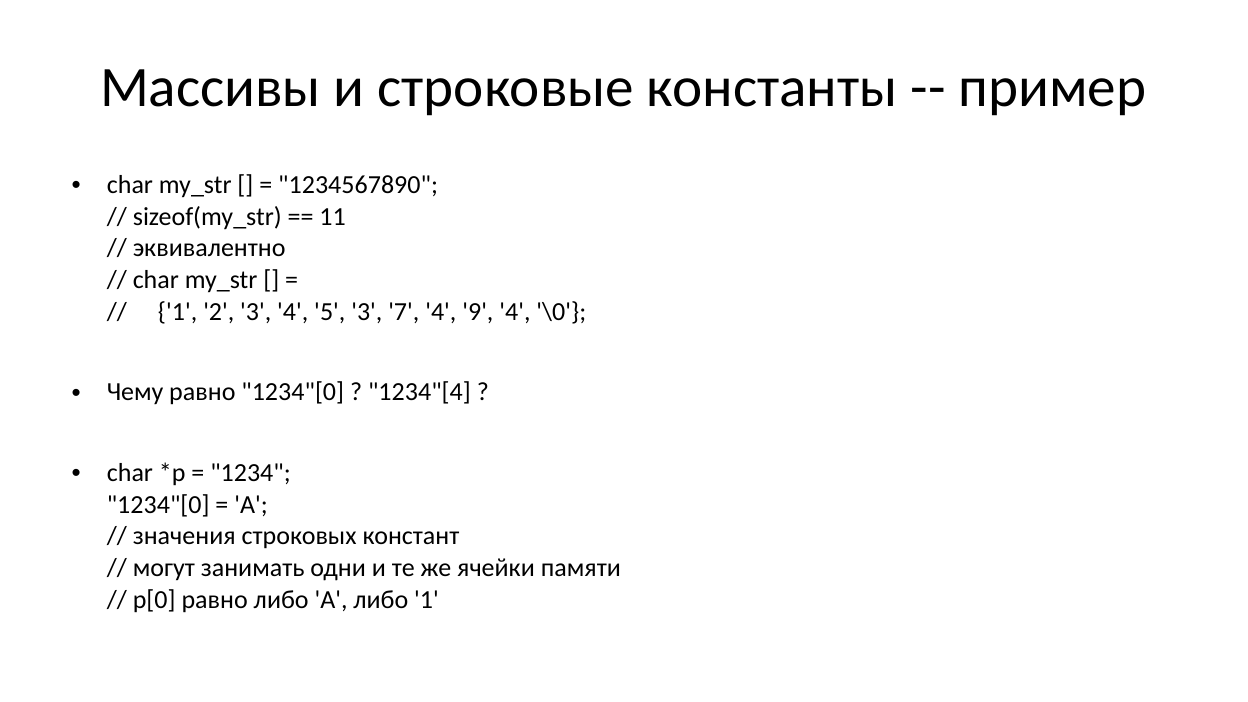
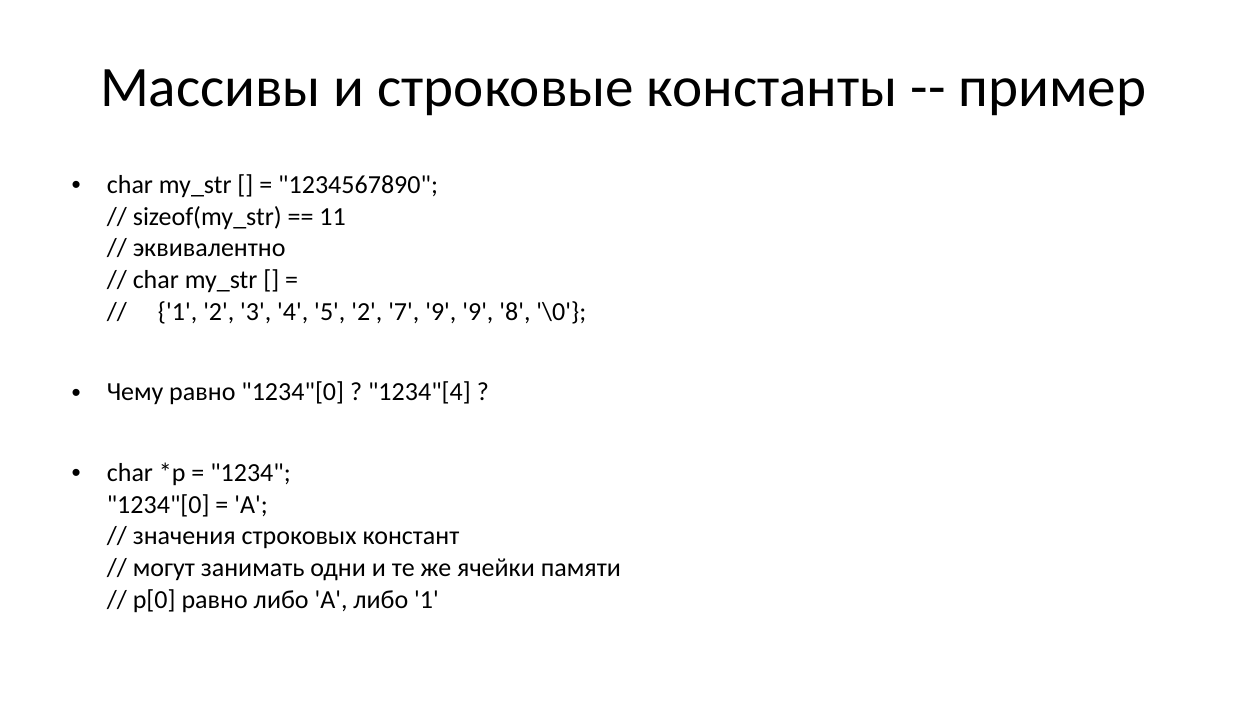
5 3: 3 -> 2
7 4: 4 -> 9
9 4: 4 -> 8
